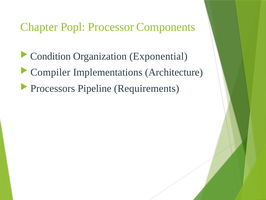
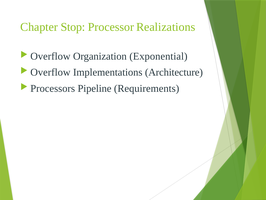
Popl: Popl -> Stop
Components: Components -> Realizations
Condition at (50, 56): Condition -> Overflow
Compiler at (50, 72): Compiler -> Overflow
